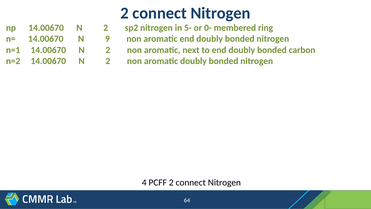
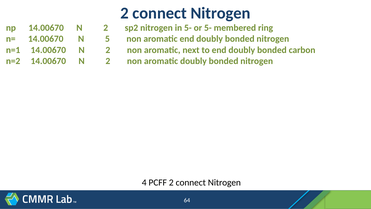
or 0-: 0- -> 5-
9: 9 -> 5
